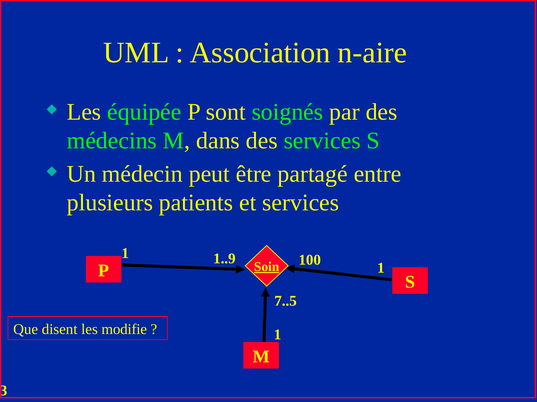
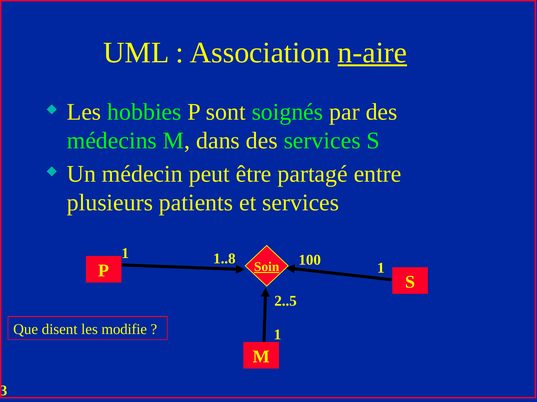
n-aire underline: none -> present
équipée: équipée -> hobbies
1..9: 1..9 -> 1..8
7..5: 7..5 -> 2..5
